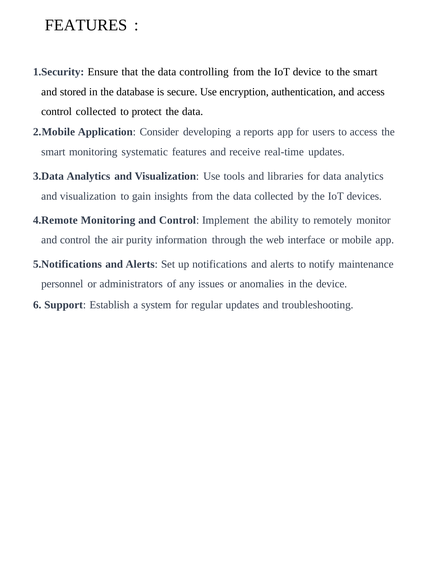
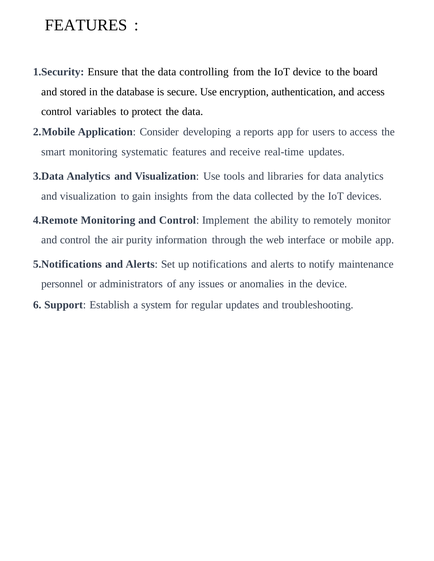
to the smart: smart -> board
control collected: collected -> variables
